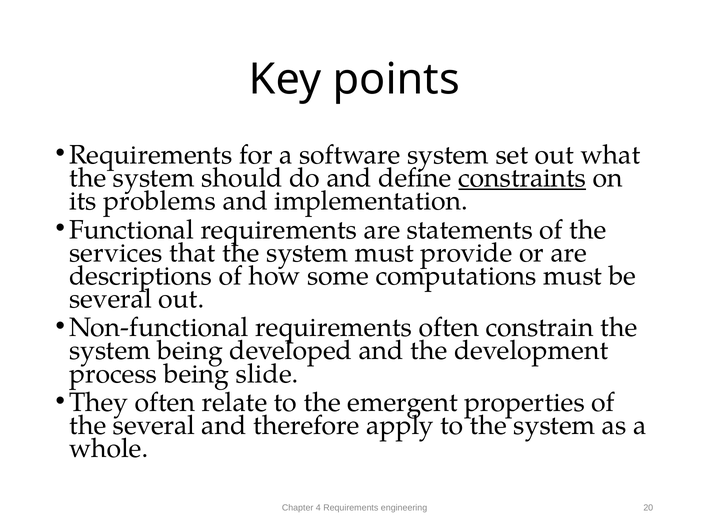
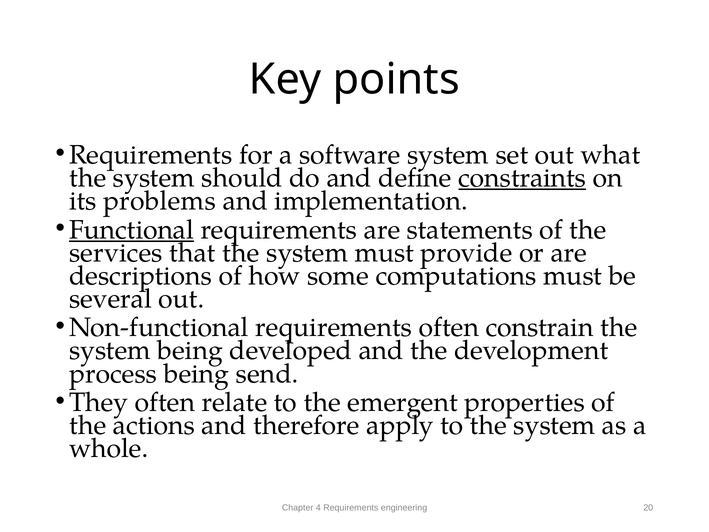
Functional underline: none -> present
slide: slide -> send
the several: several -> actions
